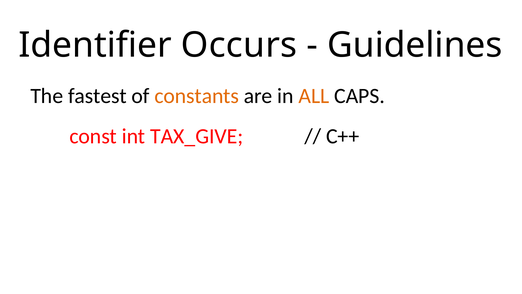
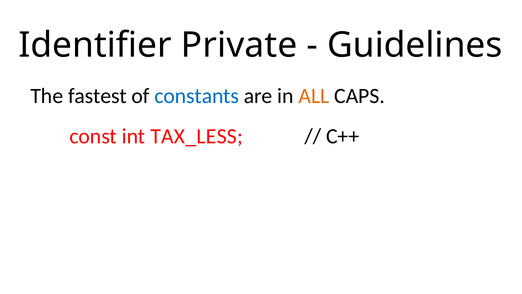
Occurs: Occurs -> Private
constants colour: orange -> blue
TAX_GIVE: TAX_GIVE -> TAX_LESS
